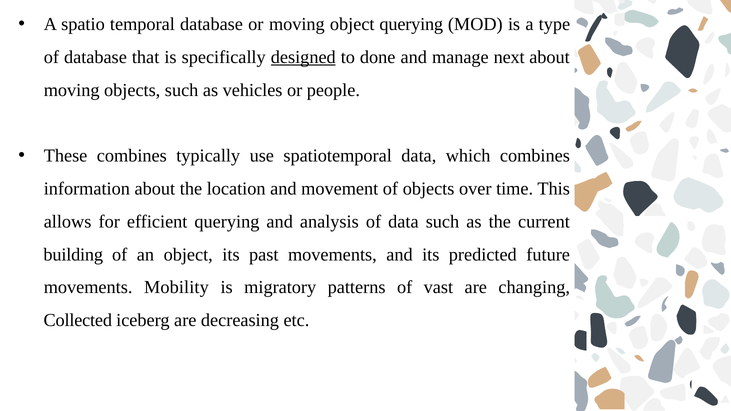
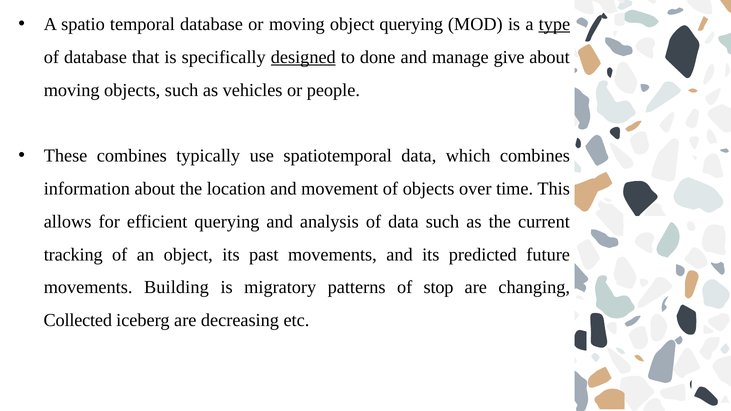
type underline: none -> present
next: next -> give
building: building -> tracking
Mobility: Mobility -> Building
vast: vast -> stop
